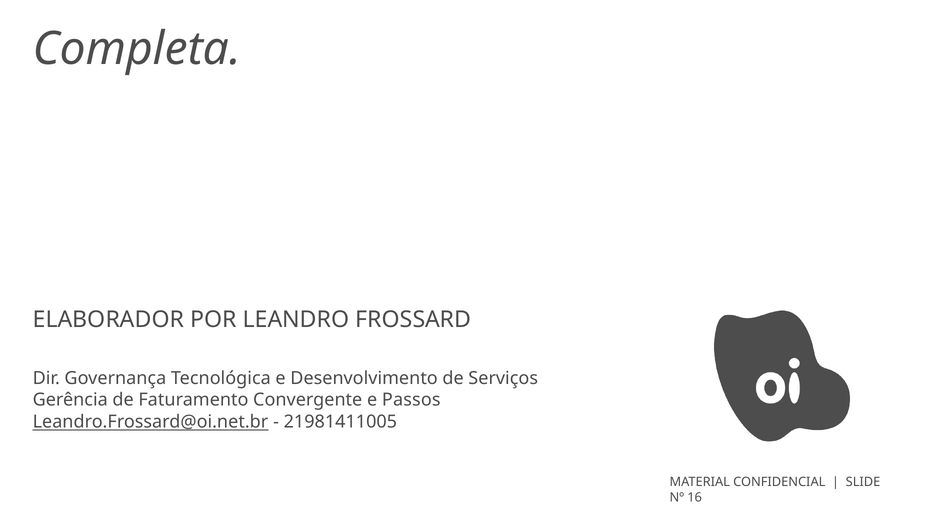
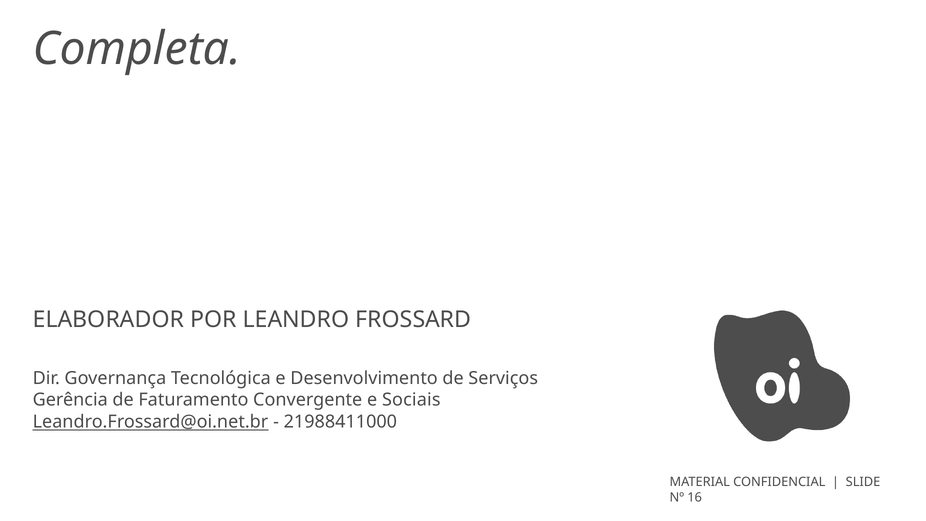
Passos: Passos -> Sociais
21981411005: 21981411005 -> 21988411000
